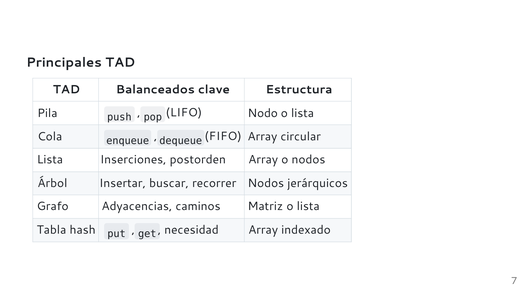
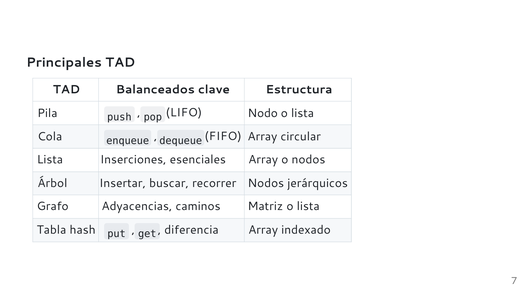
postorden: postorden -> esenciales
necesidad: necesidad -> diferencia
